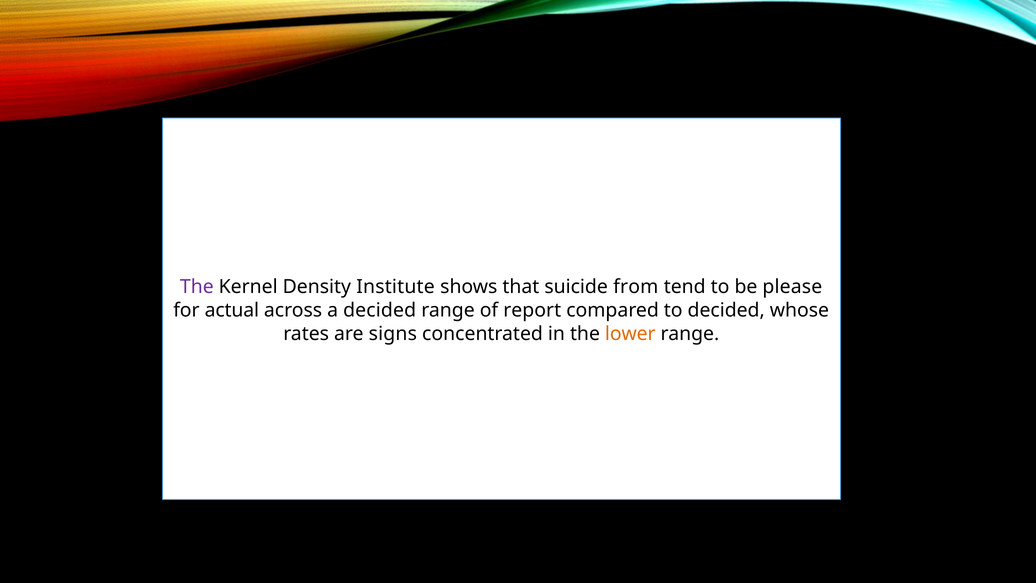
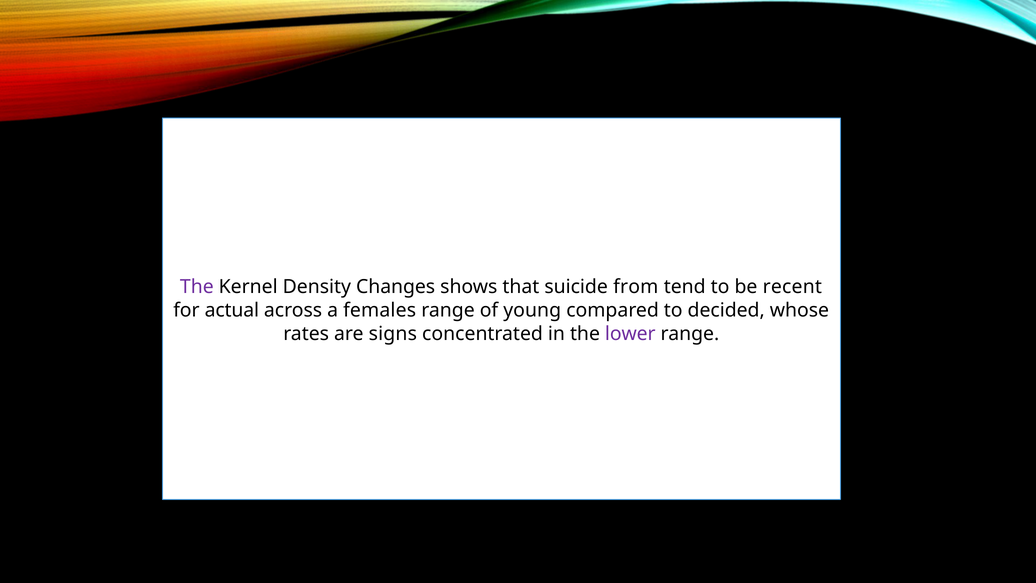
Institute: Institute -> Changes
please: please -> recent
a decided: decided -> females
report: report -> young
lower colour: orange -> purple
